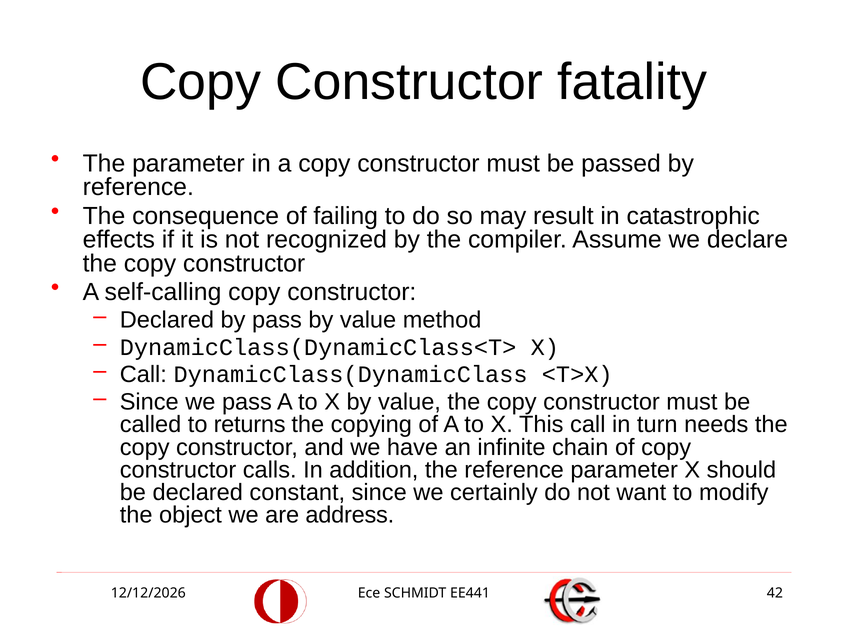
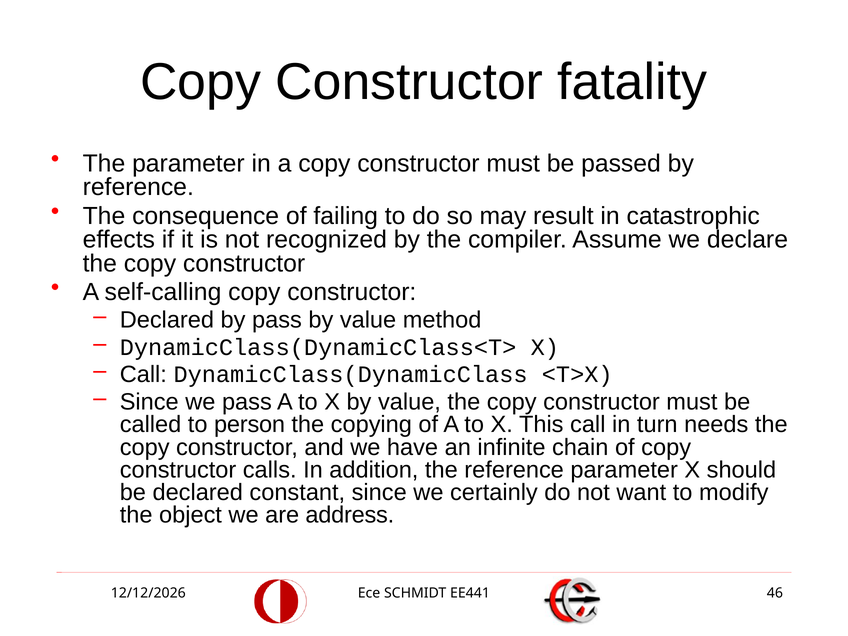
returns: returns -> person
42: 42 -> 46
